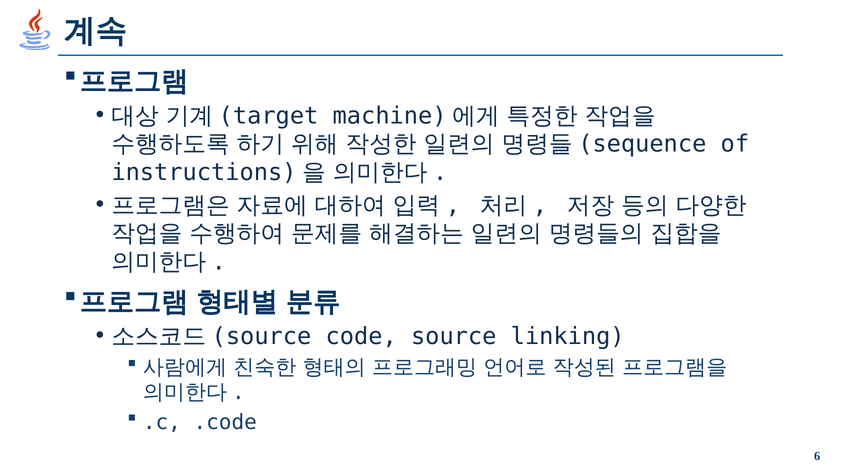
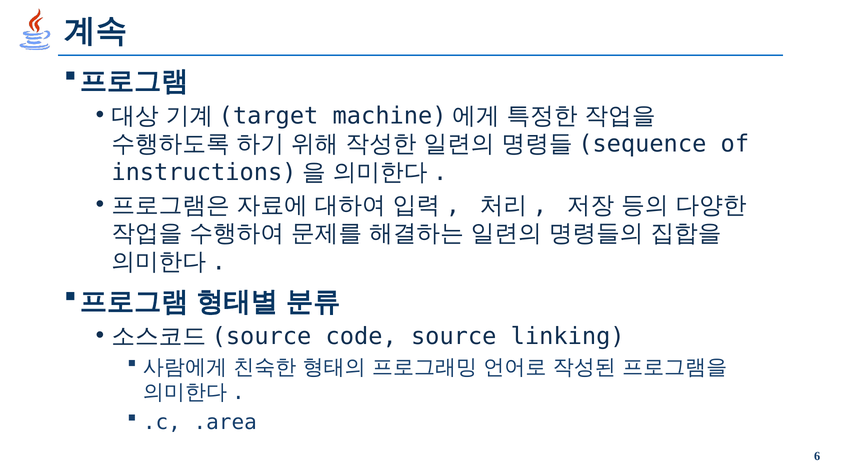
.code: .code -> .area
